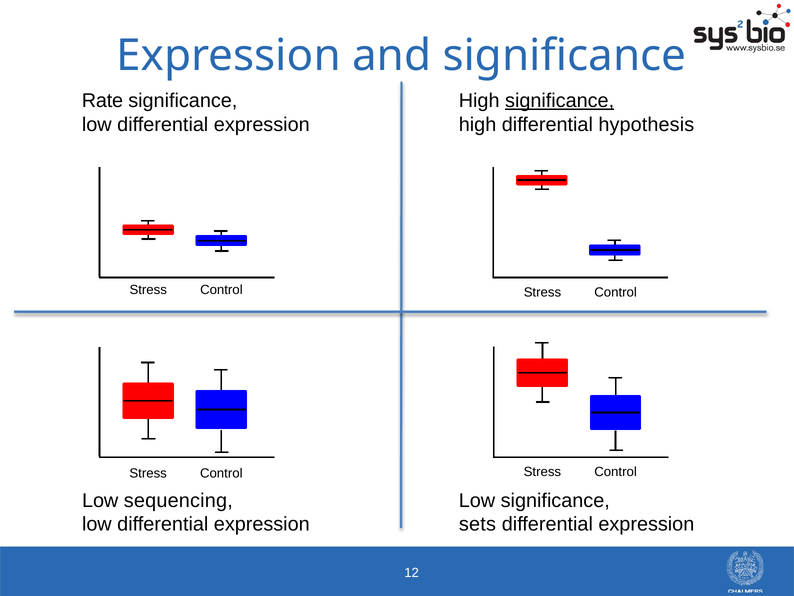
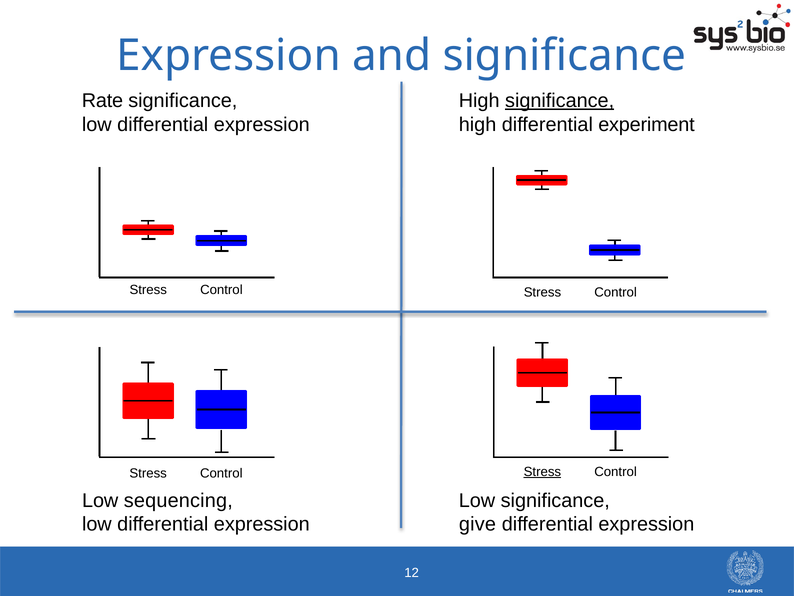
hypothesis: hypothesis -> experiment
Stress at (542, 471) underline: none -> present
sets: sets -> give
